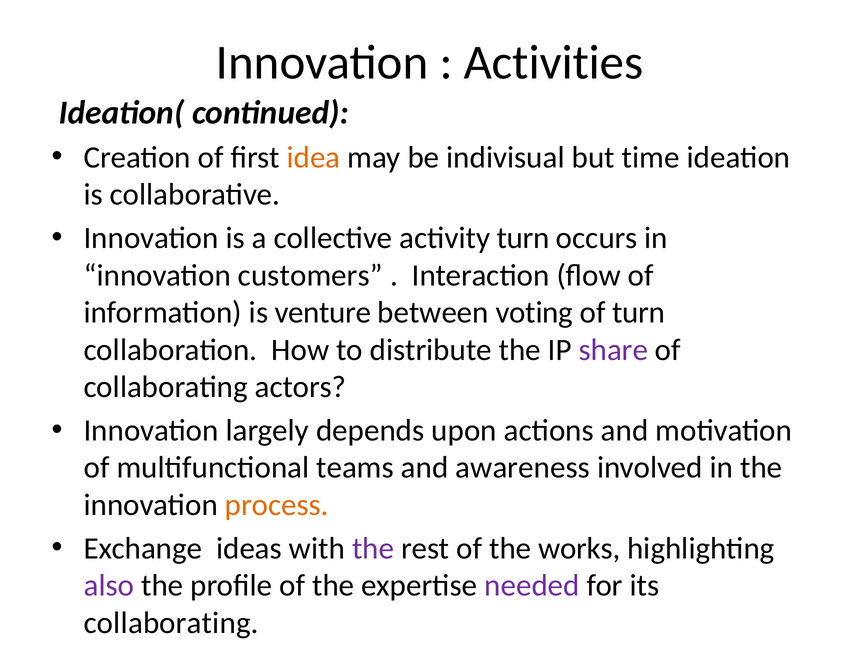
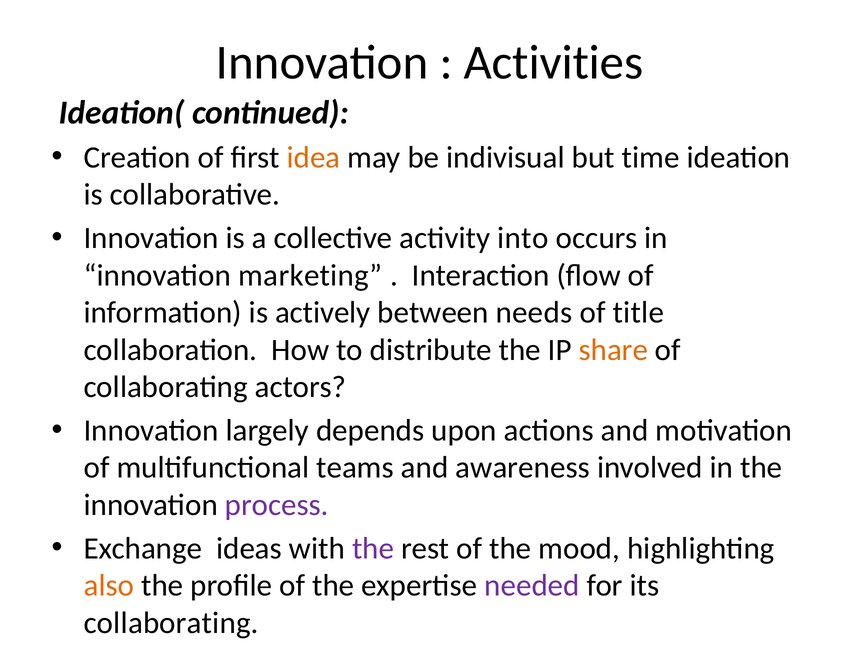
activity turn: turn -> into
customers: customers -> marketing
venture: venture -> actively
voting: voting -> needs
of turn: turn -> title
share colour: purple -> orange
process colour: orange -> purple
works: works -> mood
also colour: purple -> orange
